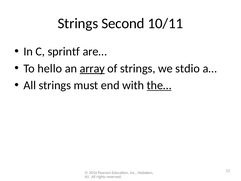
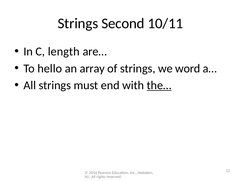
sprintf: sprintf -> length
array underline: present -> none
stdio: stdio -> word
